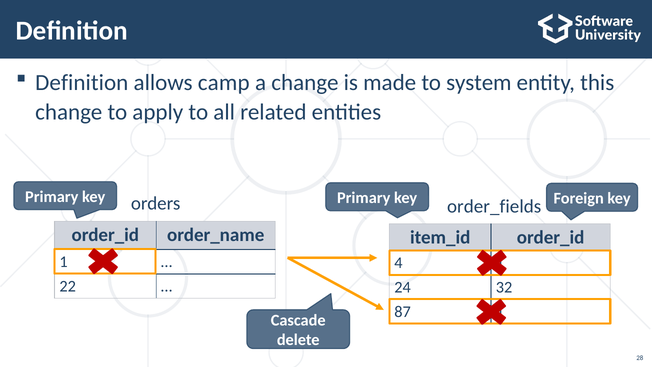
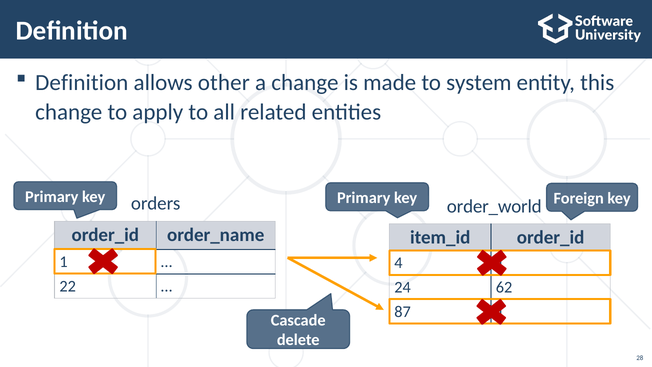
camp: camp -> other
order_fields: order_fields -> order_world
32: 32 -> 62
